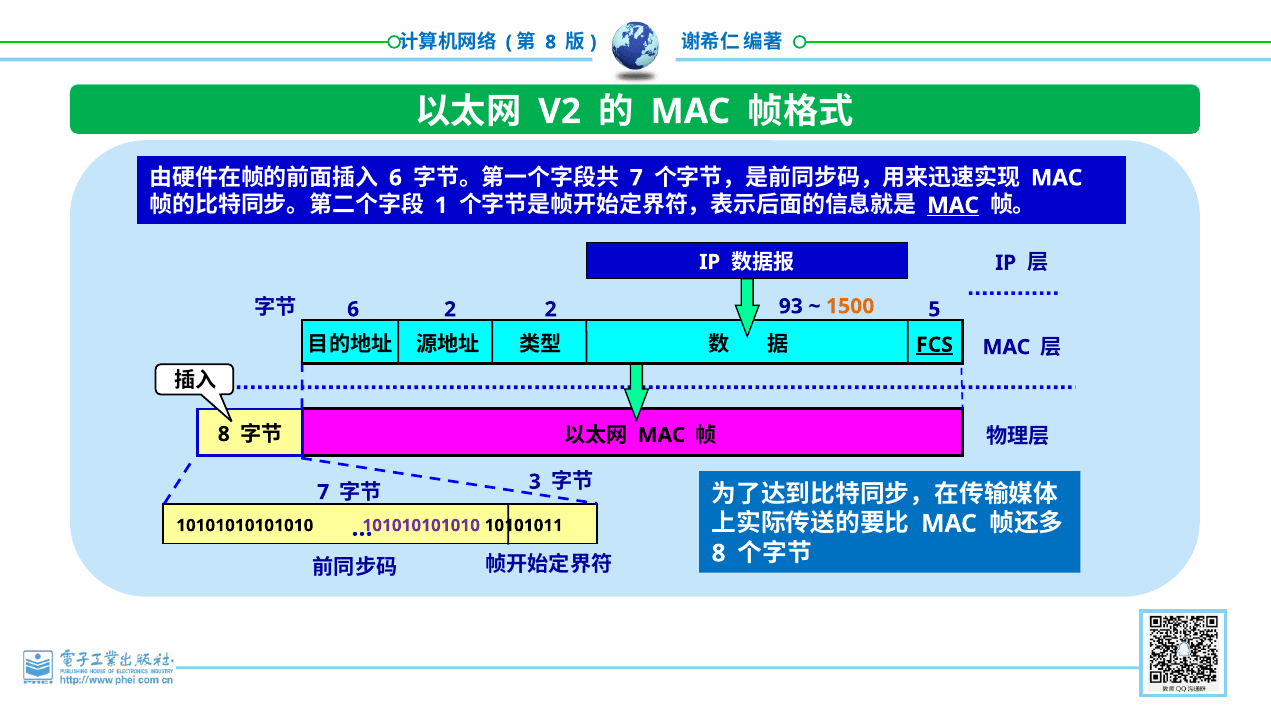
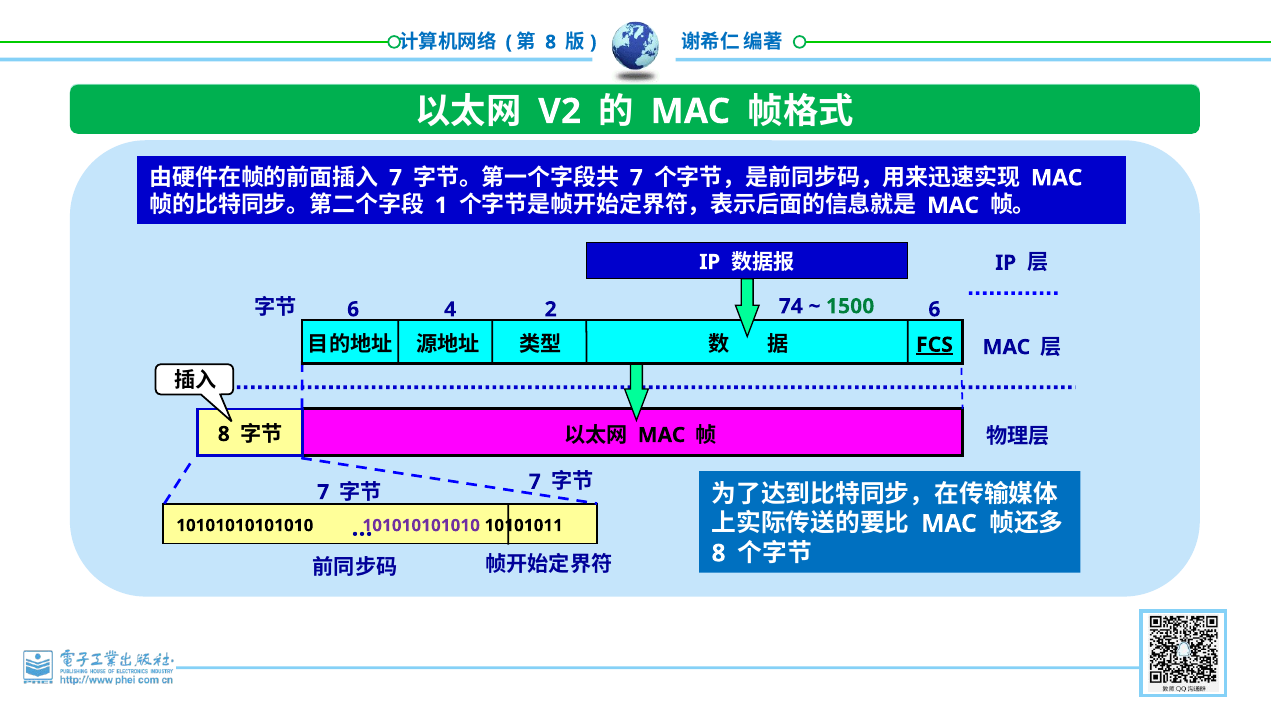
6 at (395, 178): 6 -> 7
MAC at (953, 205) underline: present -> none
93: 93 -> 74
1500 colour: orange -> green
6 2: 2 -> 4
2 5: 5 -> 6
3 at (535, 482): 3 -> 7
